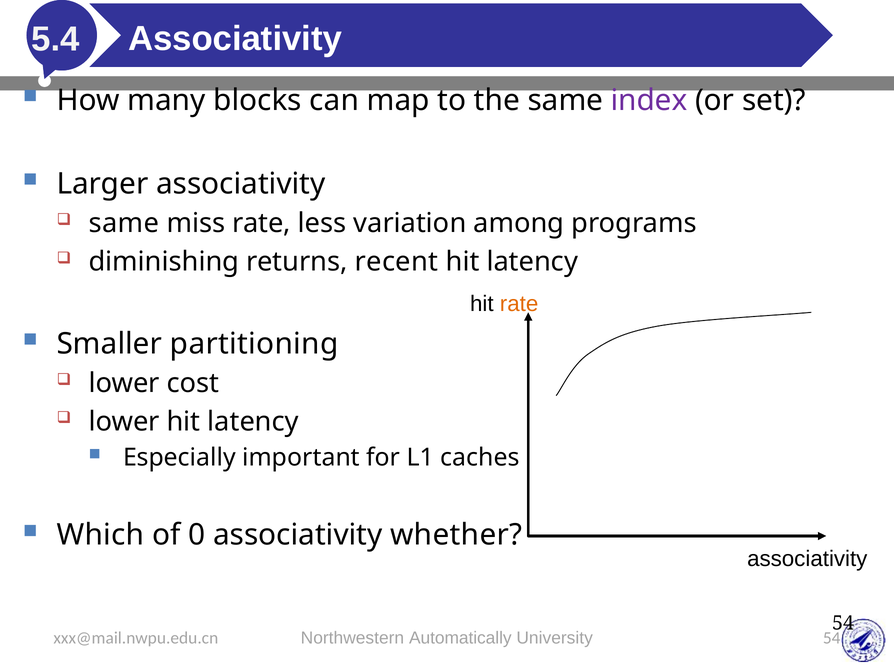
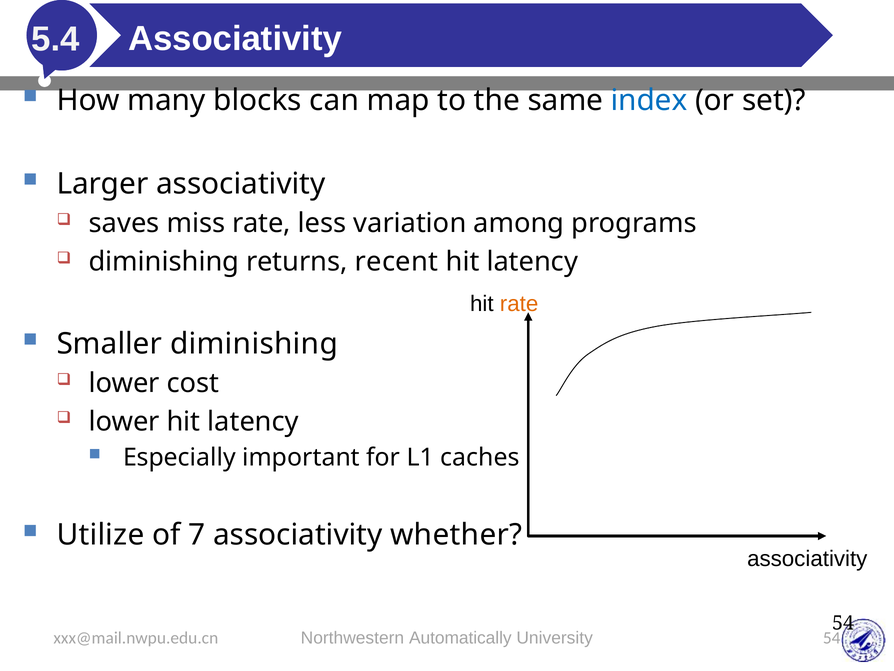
index colour: purple -> blue
same at (124, 223): same -> saves
Smaller partitioning: partitioning -> diminishing
Which: Which -> Utilize
0: 0 -> 7
